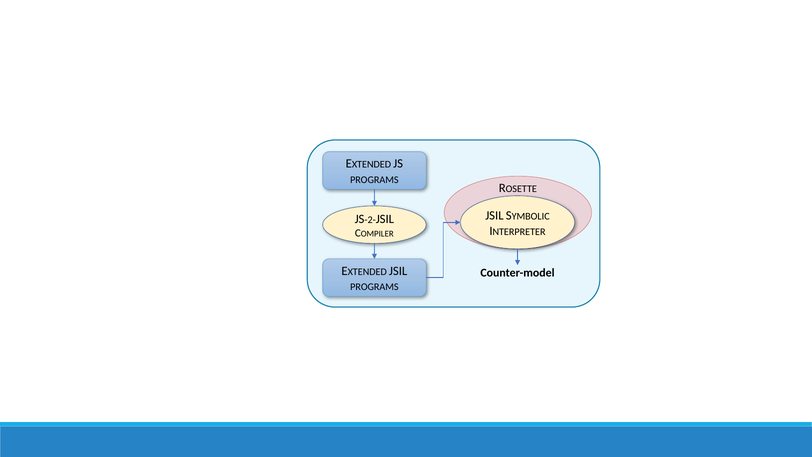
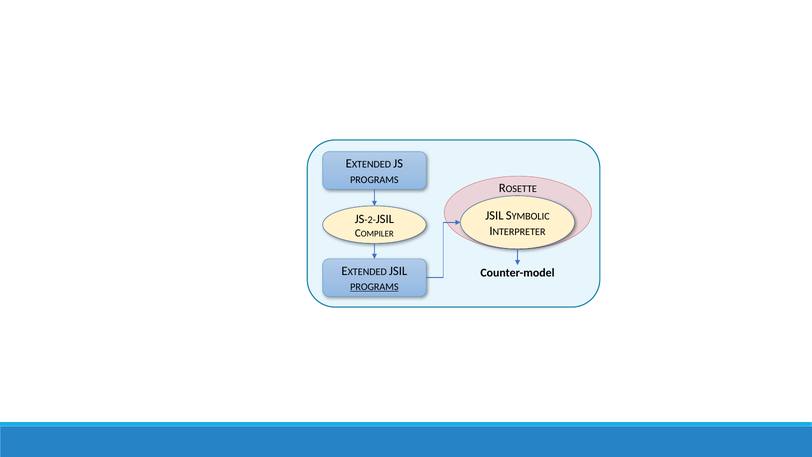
PROGRAMS at (374, 287) underline: none -> present
